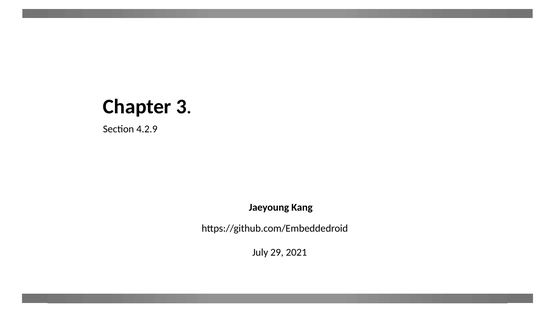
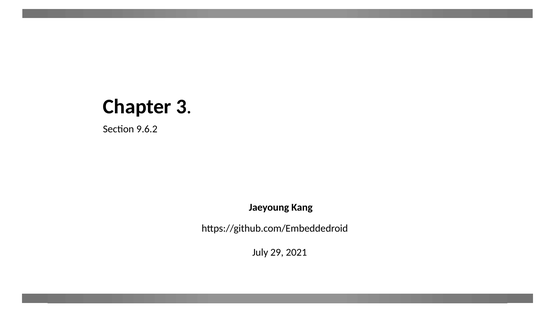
4.2.9: 4.2.9 -> 9.6.2
